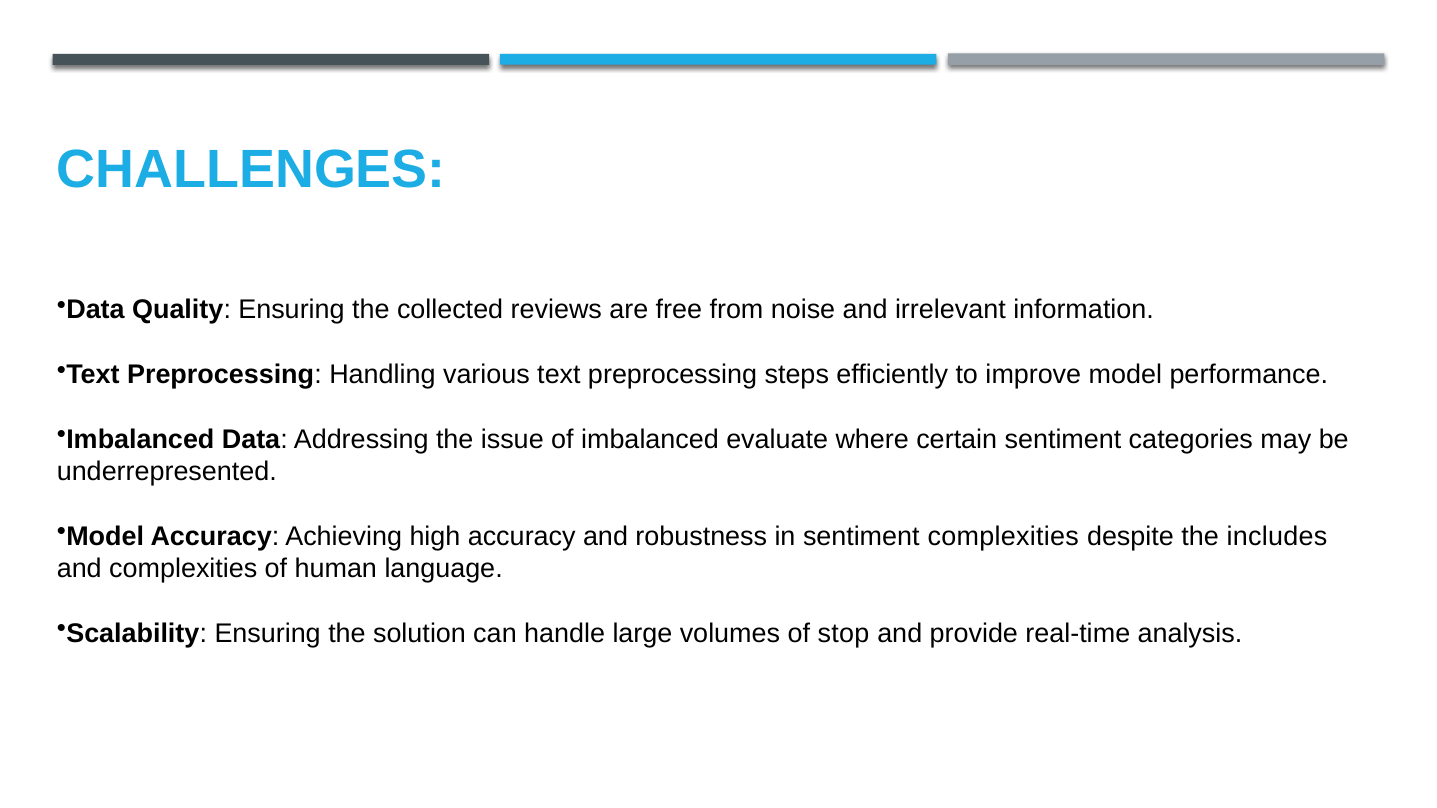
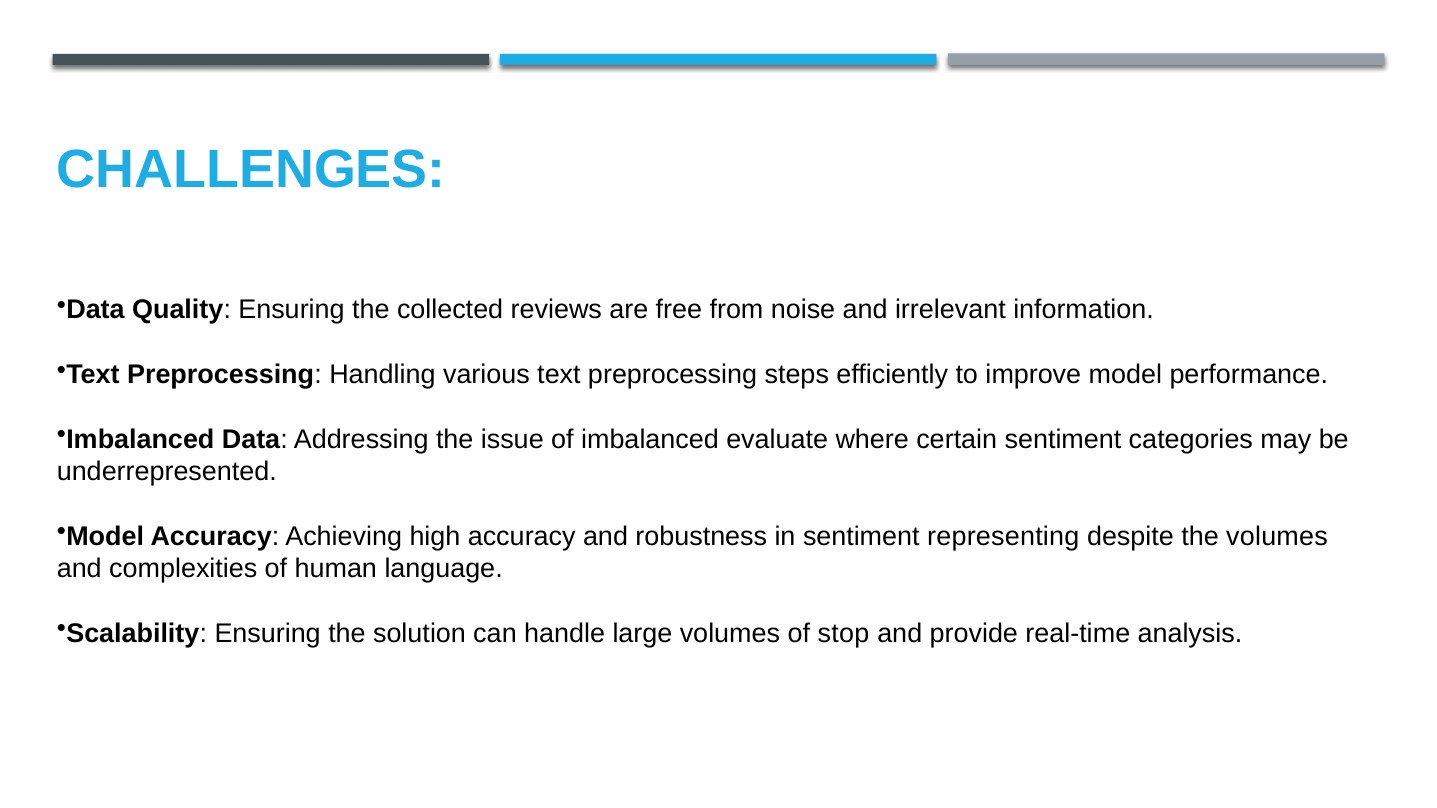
sentiment complexities: complexities -> representing
the includes: includes -> volumes
